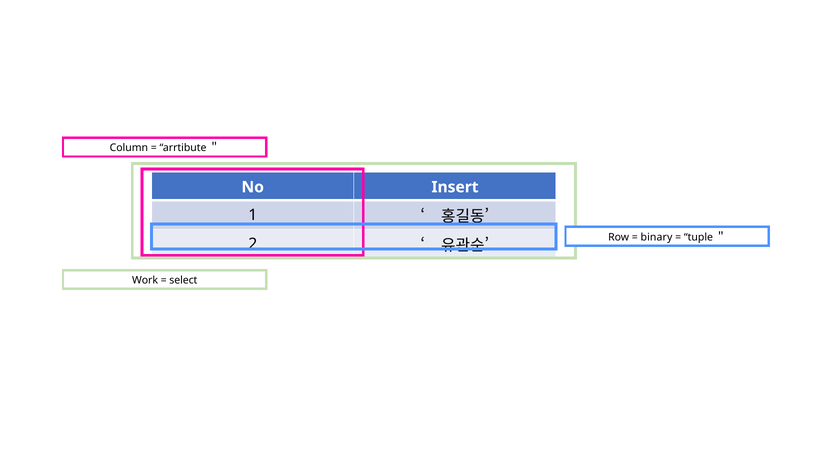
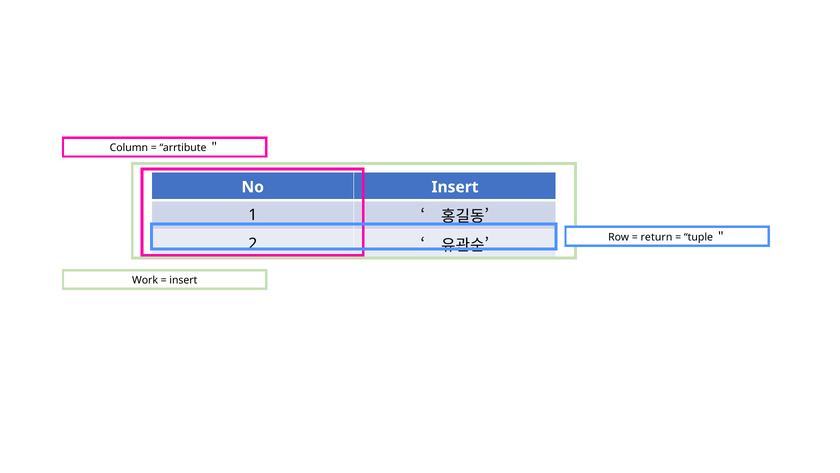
binary: binary -> return
select at (183, 280): select -> insert
